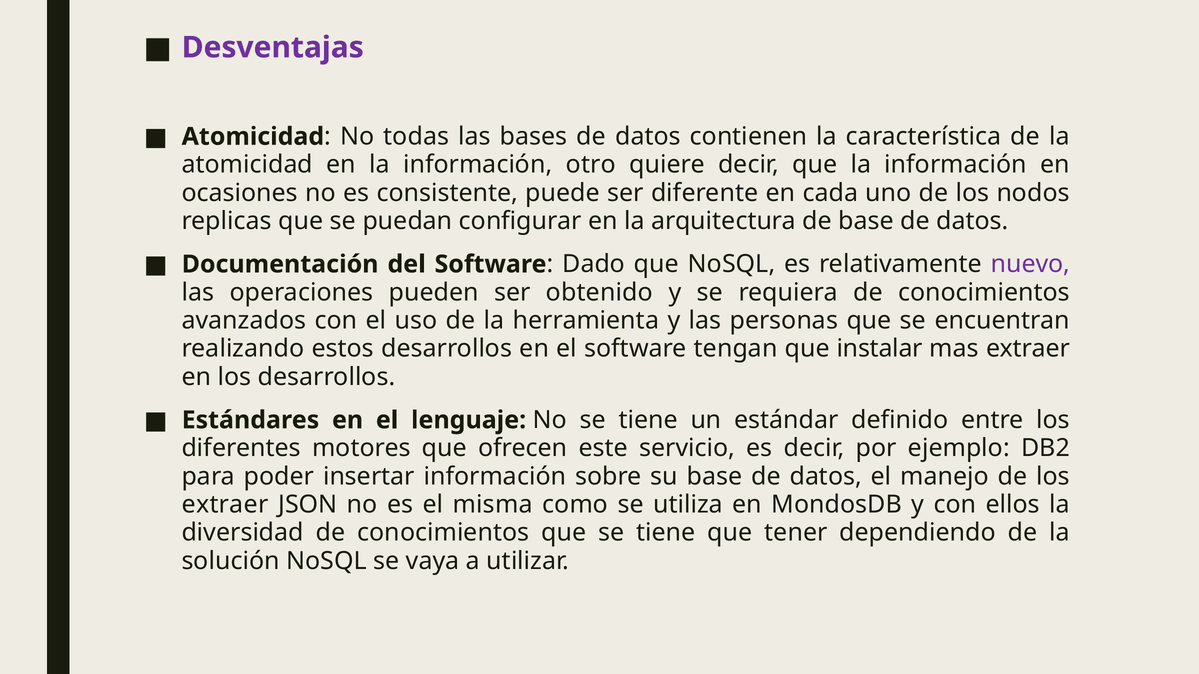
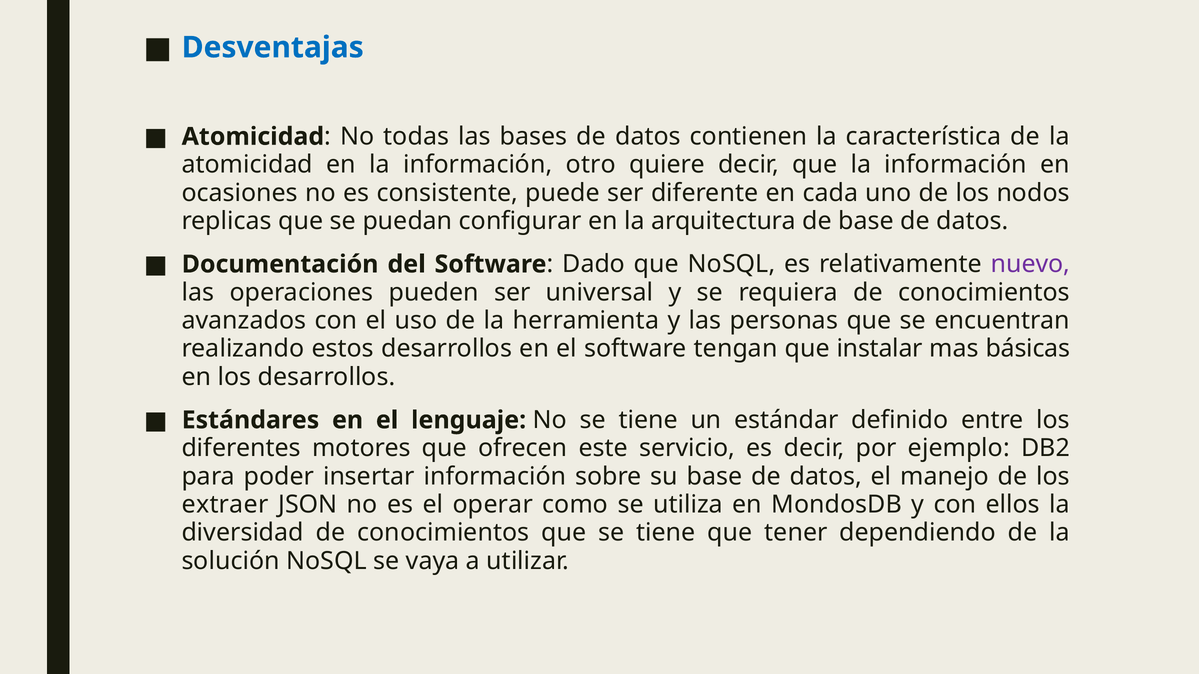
Desventajas colour: purple -> blue
obtenido: obtenido -> universal
mas extraer: extraer -> básicas
misma: misma -> operar
